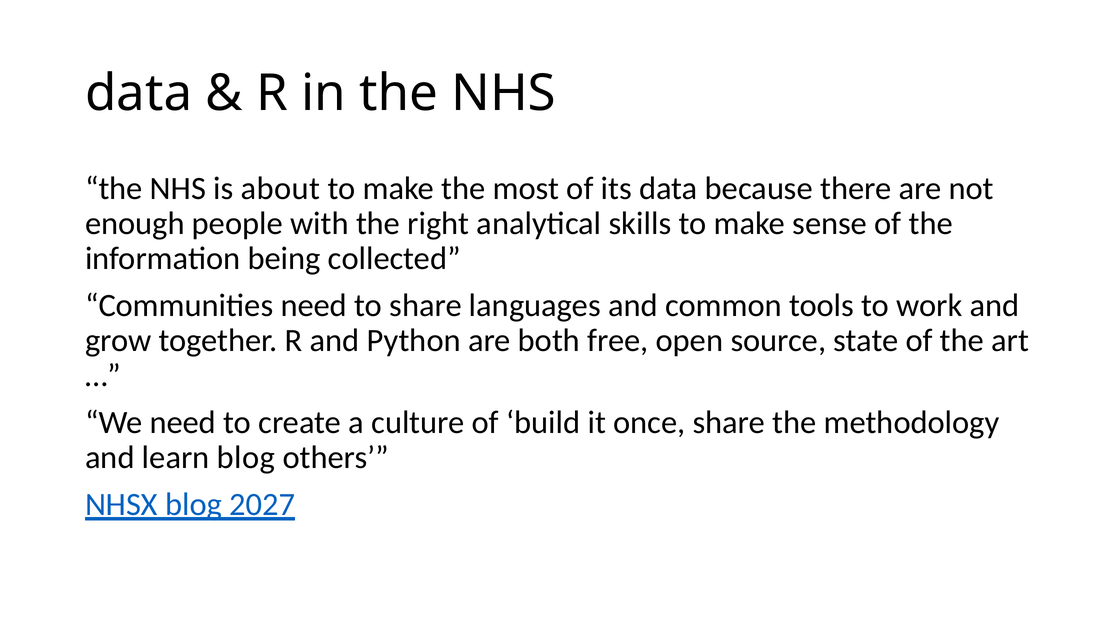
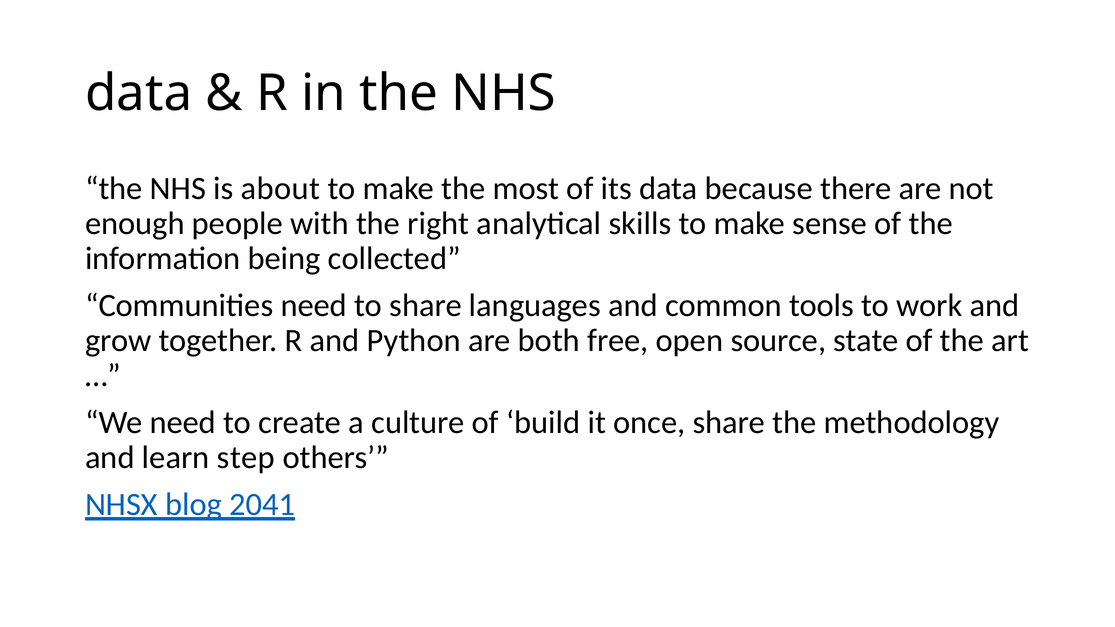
learn blog: blog -> step
2027: 2027 -> 2041
